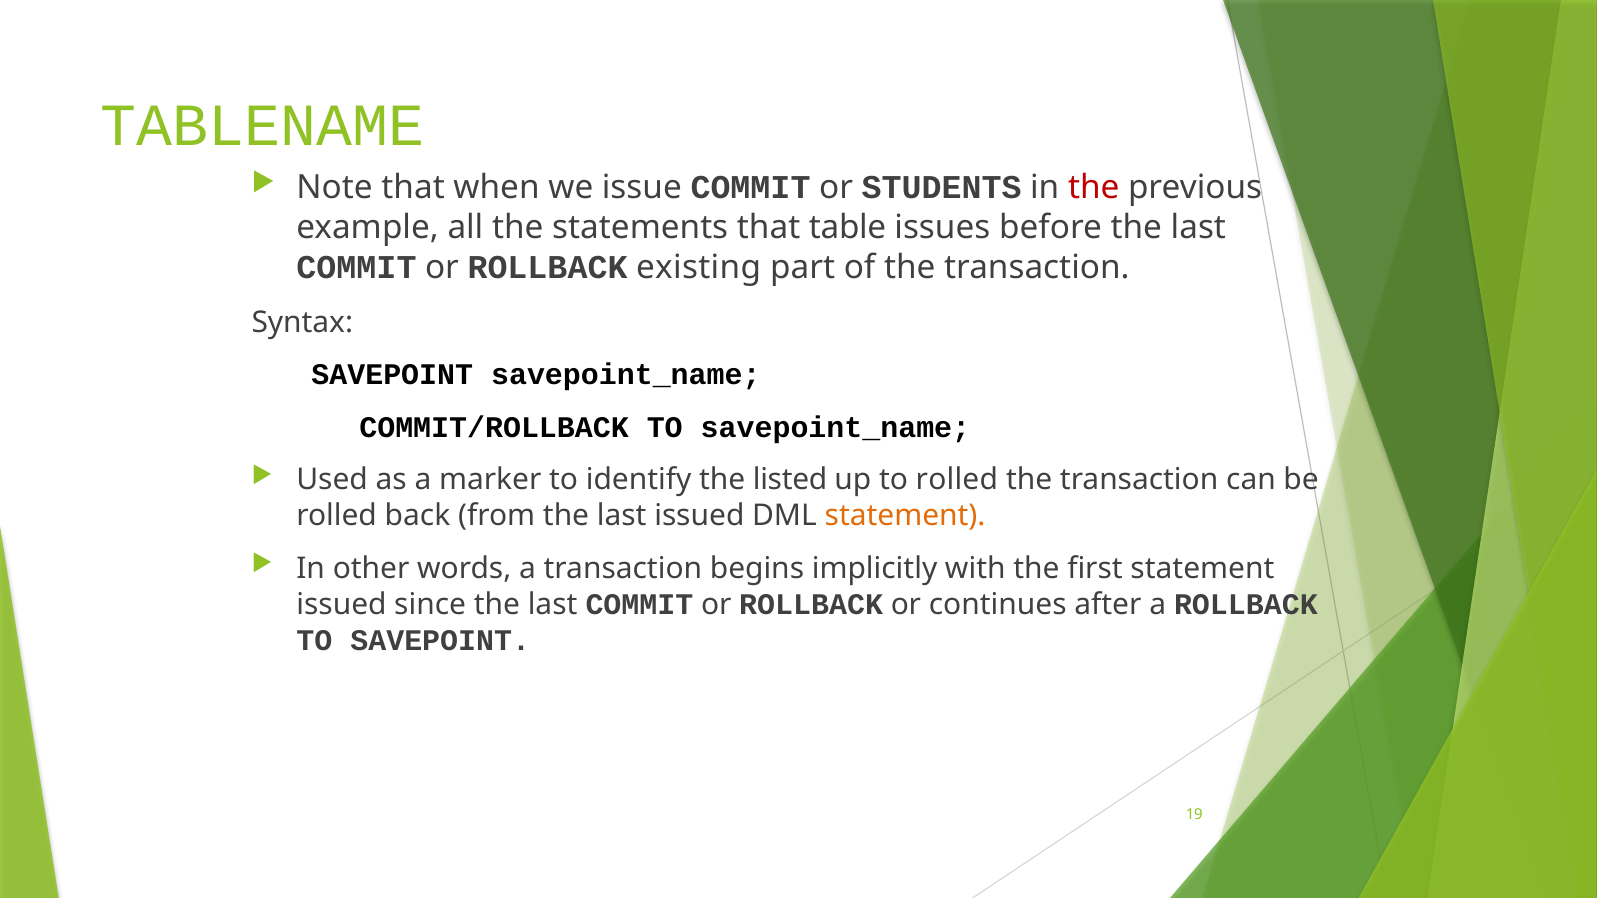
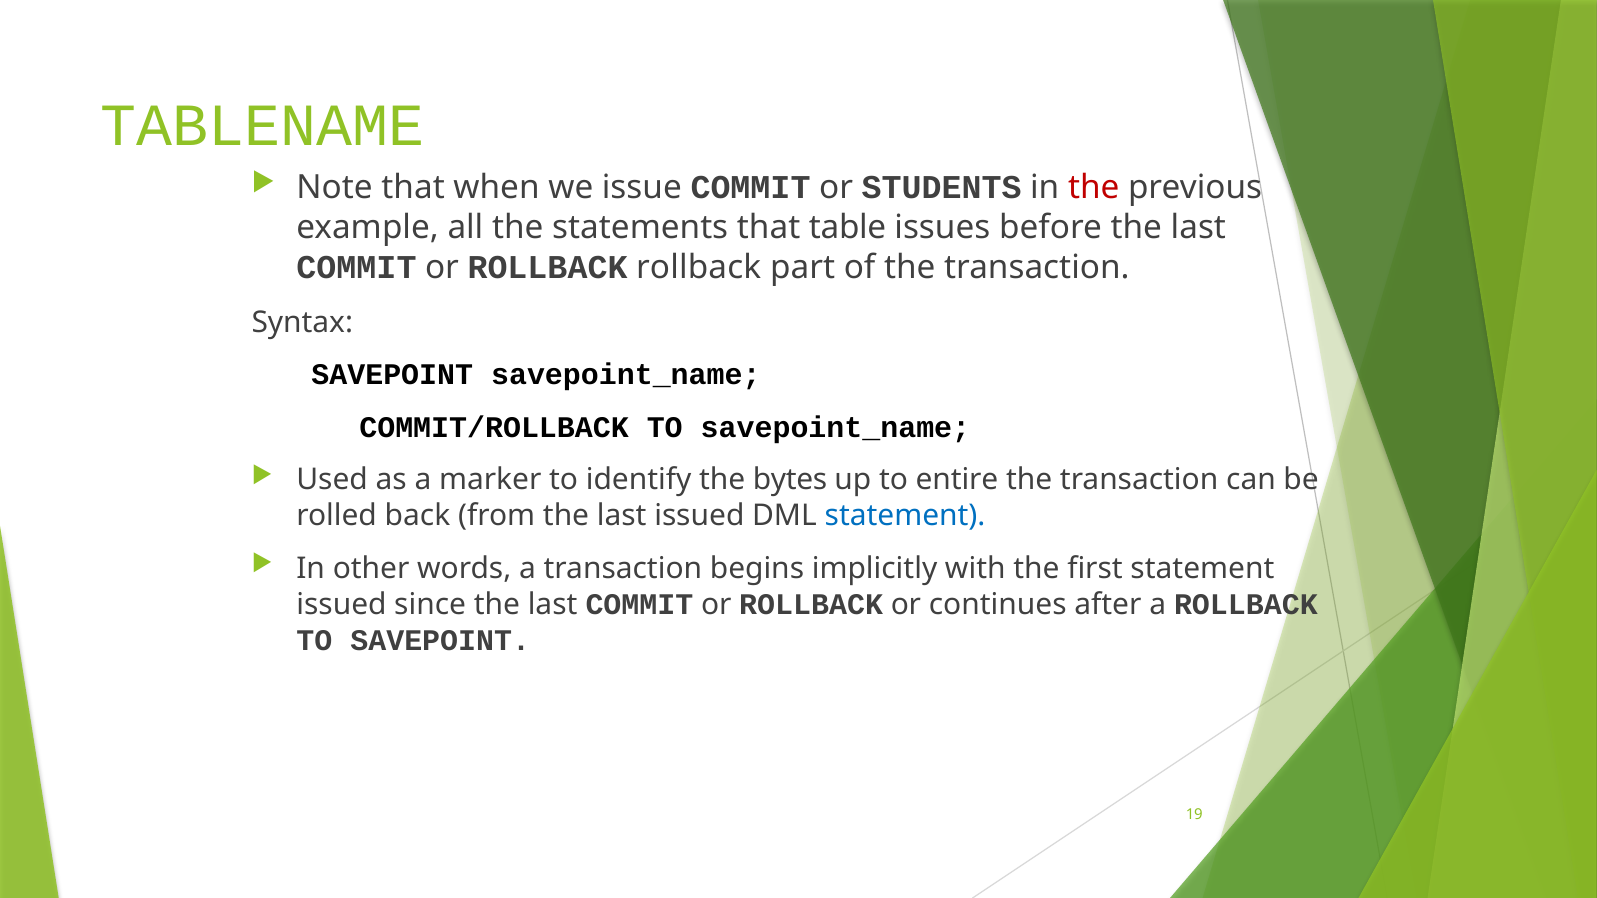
ROLLBACK existing: existing -> rollback
listed: listed -> bytes
to rolled: rolled -> entire
statement at (905, 516) colour: orange -> blue
